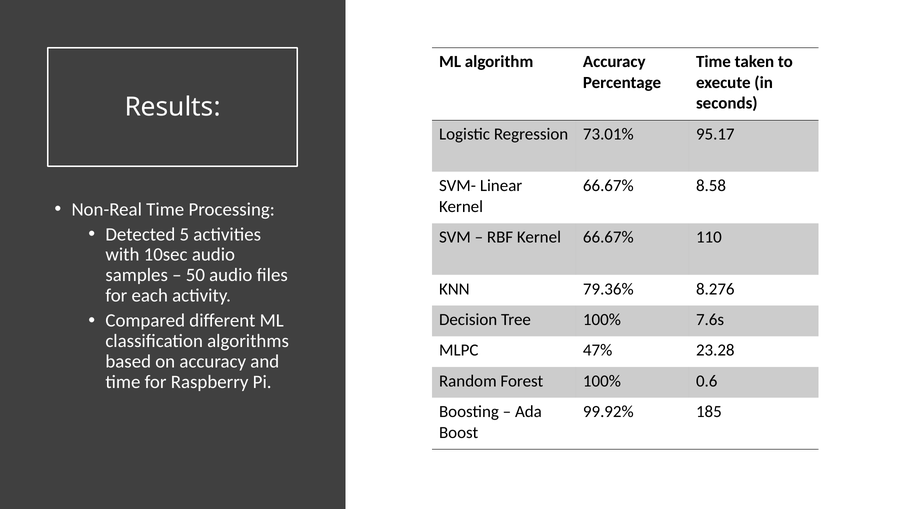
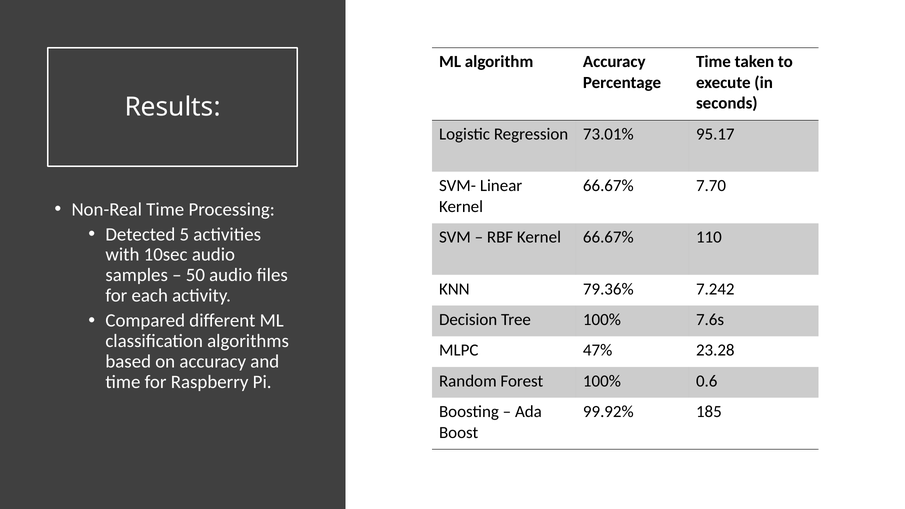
8.58: 8.58 -> 7.70
8.276: 8.276 -> 7.242
